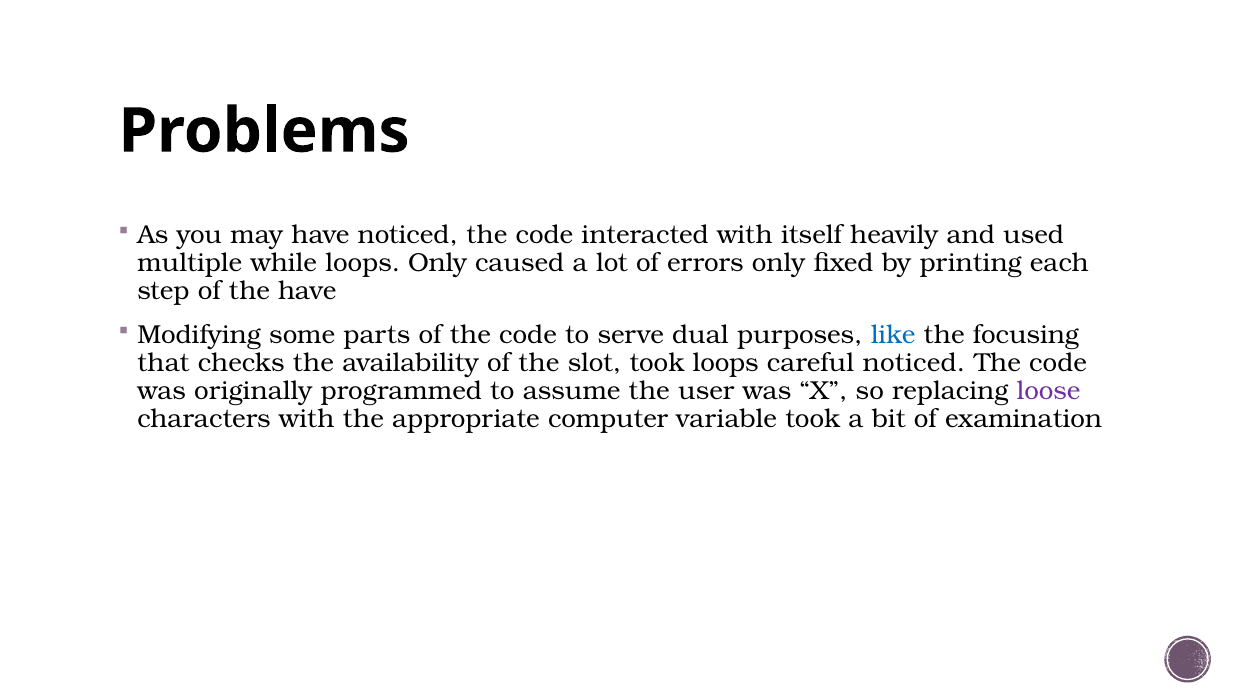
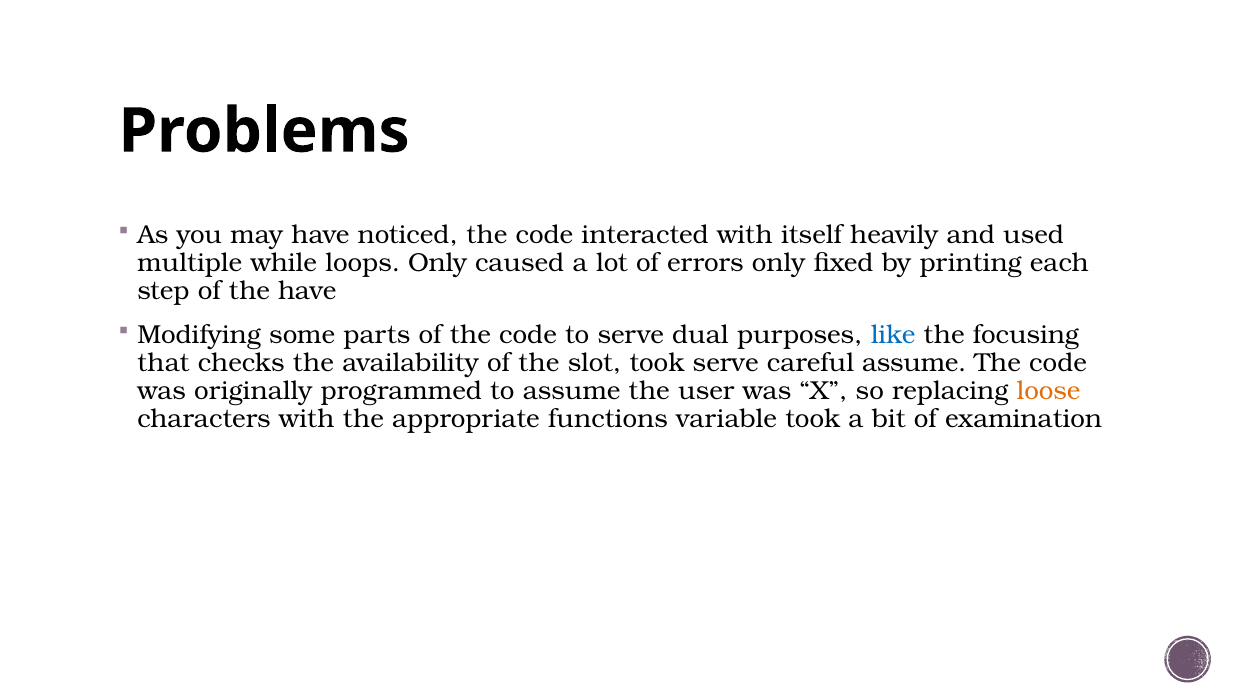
took loops: loops -> serve
careful noticed: noticed -> assume
loose colour: purple -> orange
computer: computer -> functions
